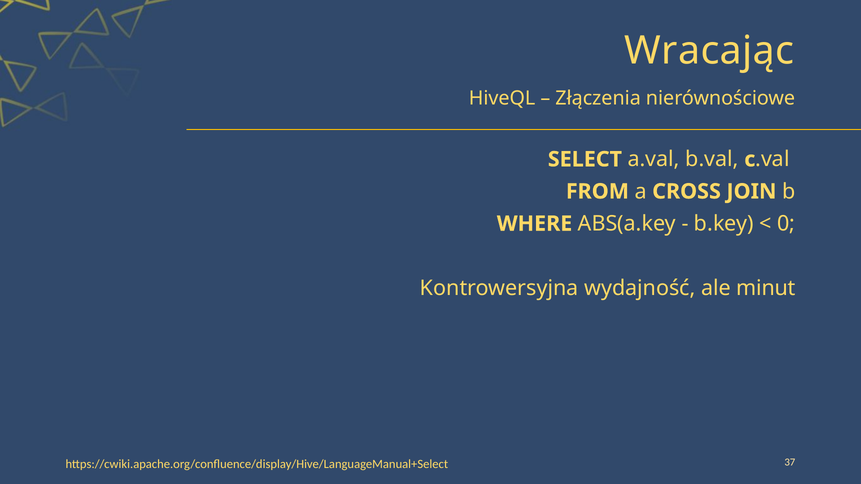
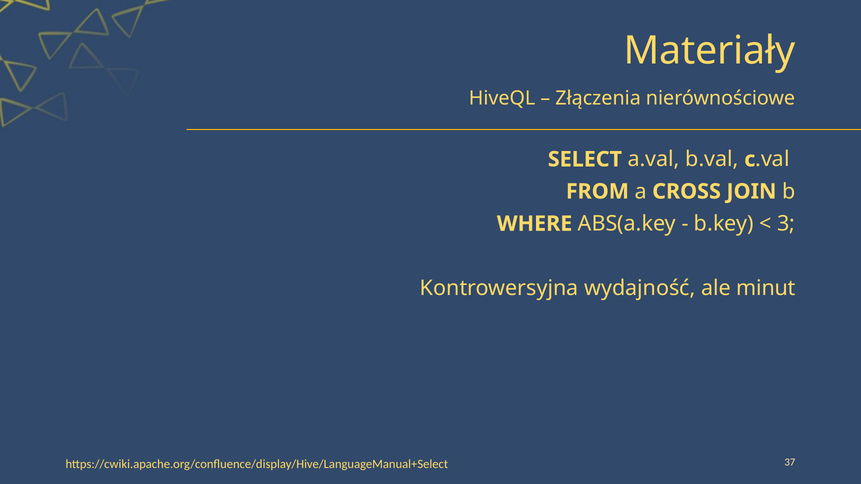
Wracając: Wracając -> Materiały
0: 0 -> 3
